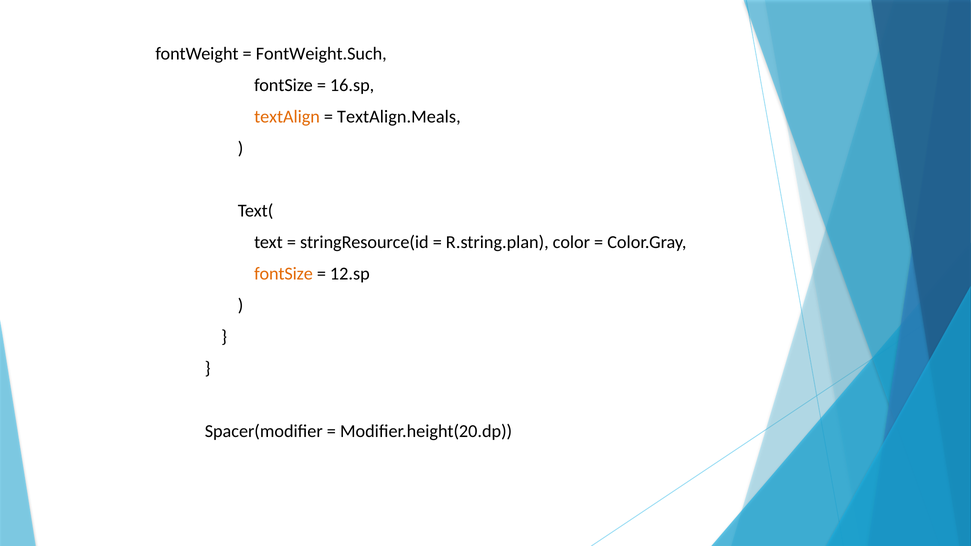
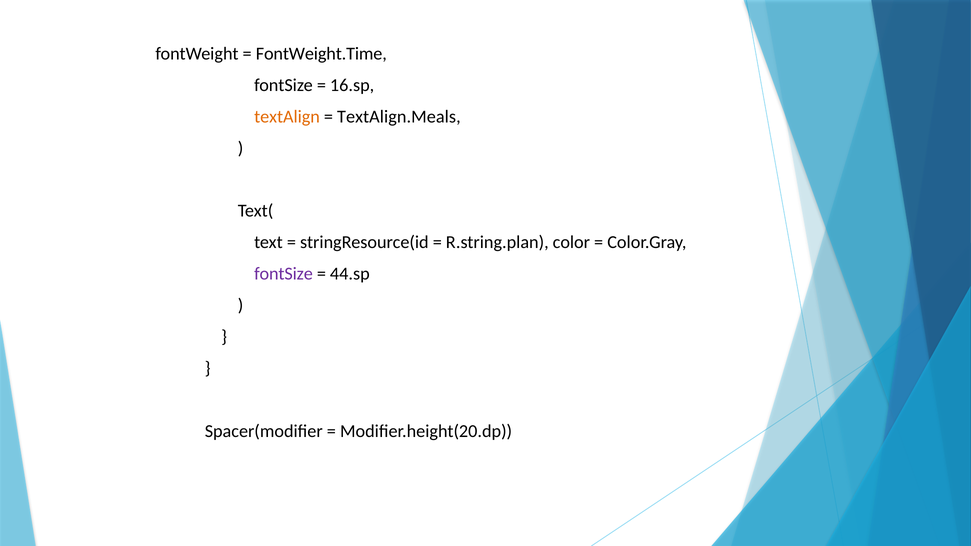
FontWeight.Such: FontWeight.Such -> FontWeight.Time
fontSize at (284, 274) colour: orange -> purple
12.sp: 12.sp -> 44.sp
